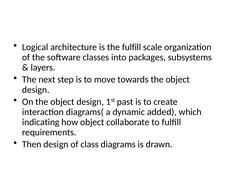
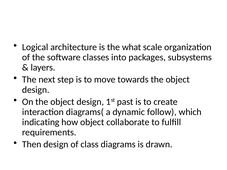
the fulfill: fulfill -> what
added: added -> follow
